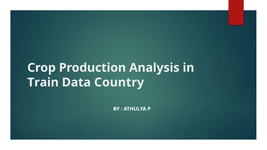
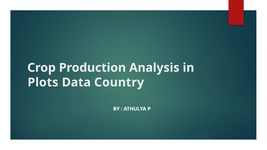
Train: Train -> Plots
